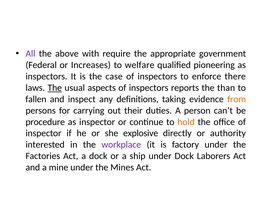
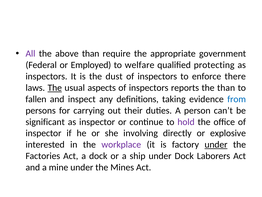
above with: with -> than
Increases: Increases -> Employed
pioneering: pioneering -> protecting
case: case -> dust
from colour: orange -> blue
procedure: procedure -> significant
hold colour: orange -> purple
explosive: explosive -> involving
authority: authority -> explosive
under at (216, 144) underline: none -> present
